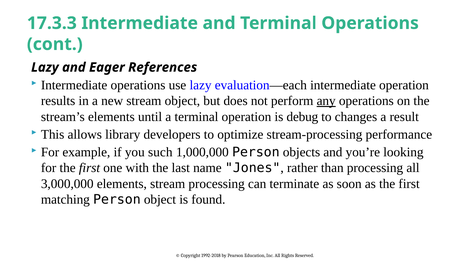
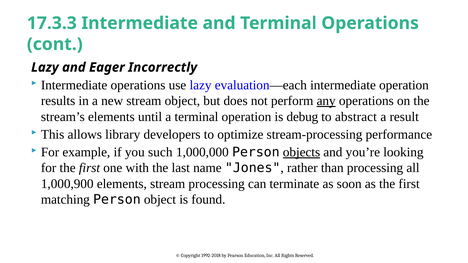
References: References -> Incorrectly
changes: changes -> abstract
objects underline: none -> present
3,000,000: 3,000,000 -> 1,000,900
